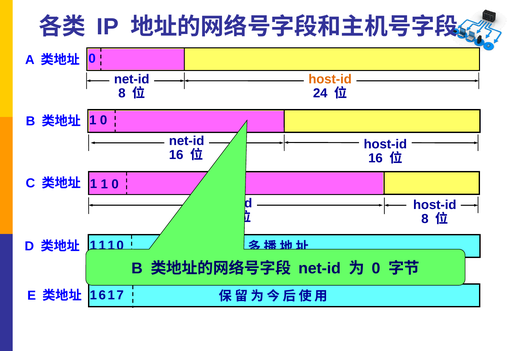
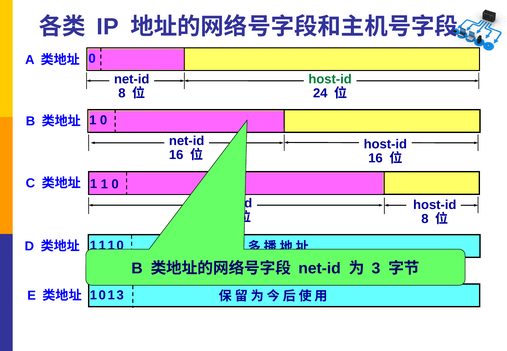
host-id at (330, 79) colour: orange -> green
0 at (376, 268): 0 -> 3
6 at (102, 295): 6 -> 0
1 7: 7 -> 3
